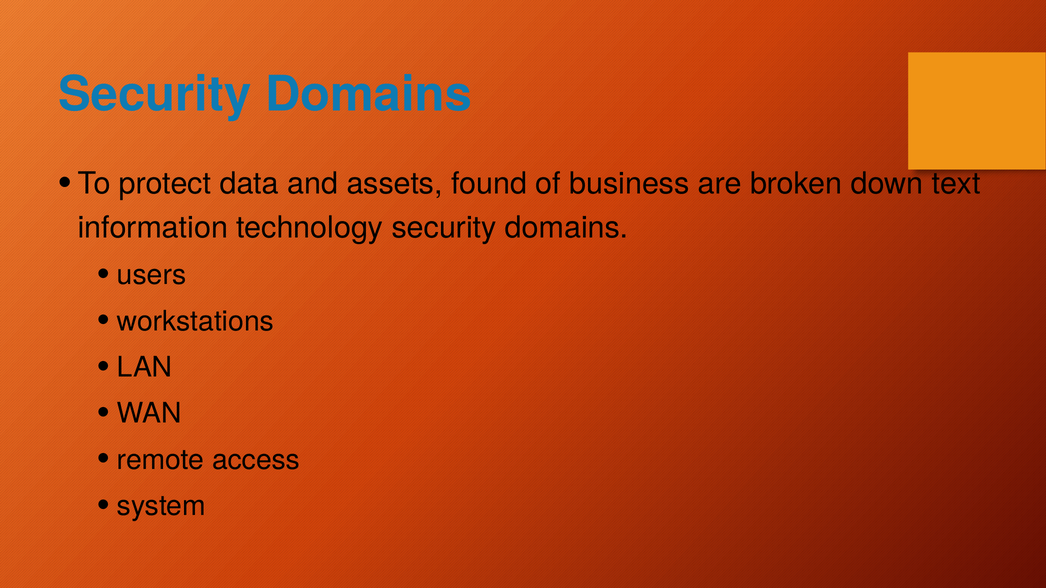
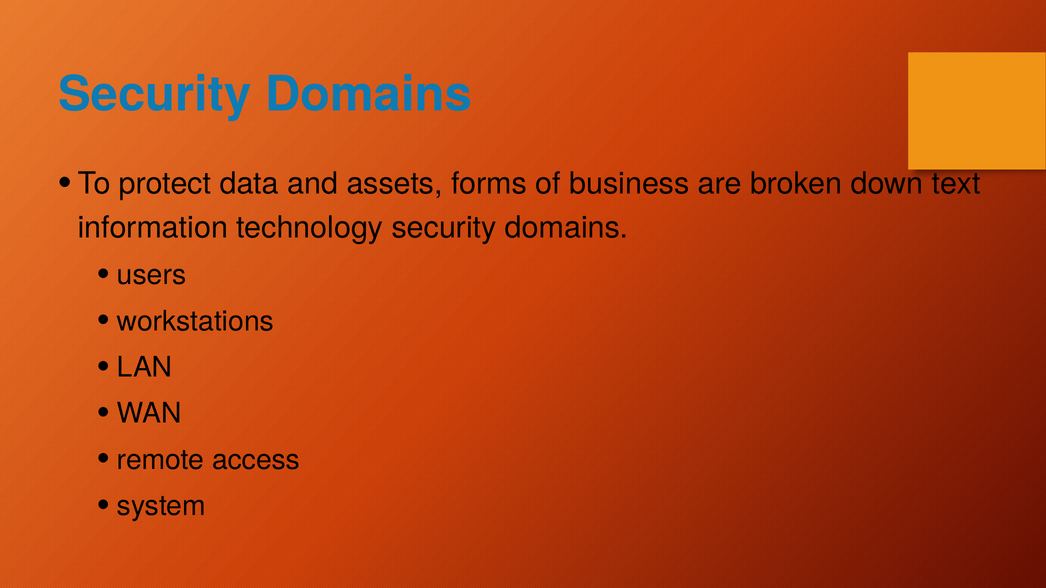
found: found -> forms
